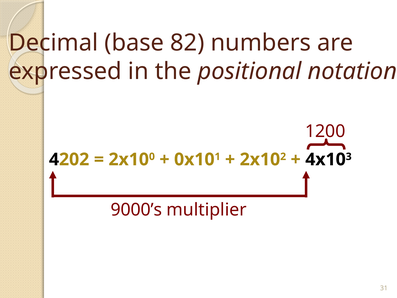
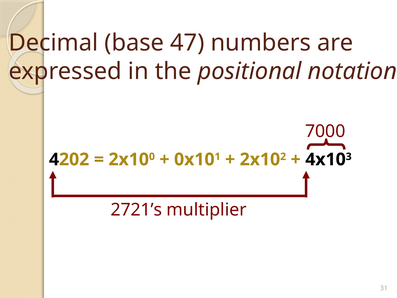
82: 82 -> 47
1200: 1200 -> 7000
9000’s: 9000’s -> 2721’s
